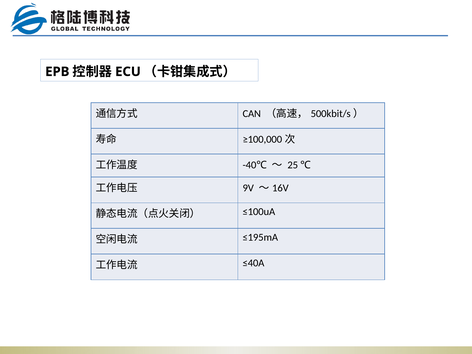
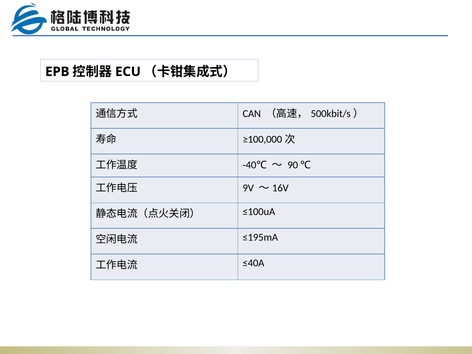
25: 25 -> 90
